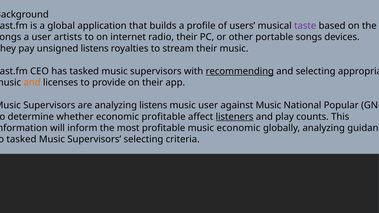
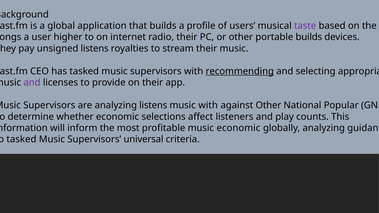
artists: artists -> higher
portable songs: songs -> builds
and at (32, 83) colour: orange -> purple
music user: user -> with
against Music: Music -> Other
economic profitable: profitable -> selections
listeners underline: present -> none
Supervisors selecting: selecting -> universal
